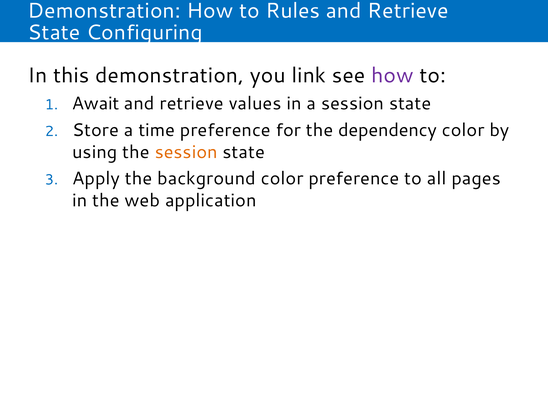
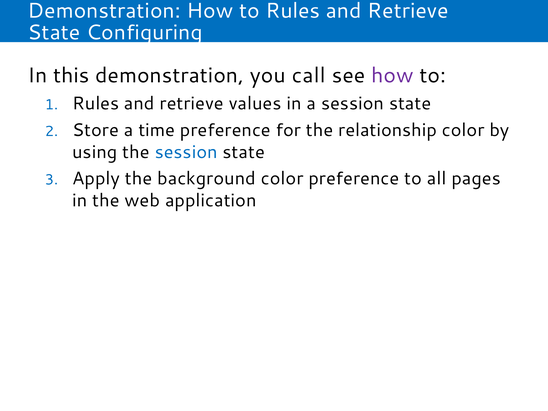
link: link -> call
Await at (96, 104): Await -> Rules
dependency: dependency -> relationship
session at (186, 152) colour: orange -> blue
